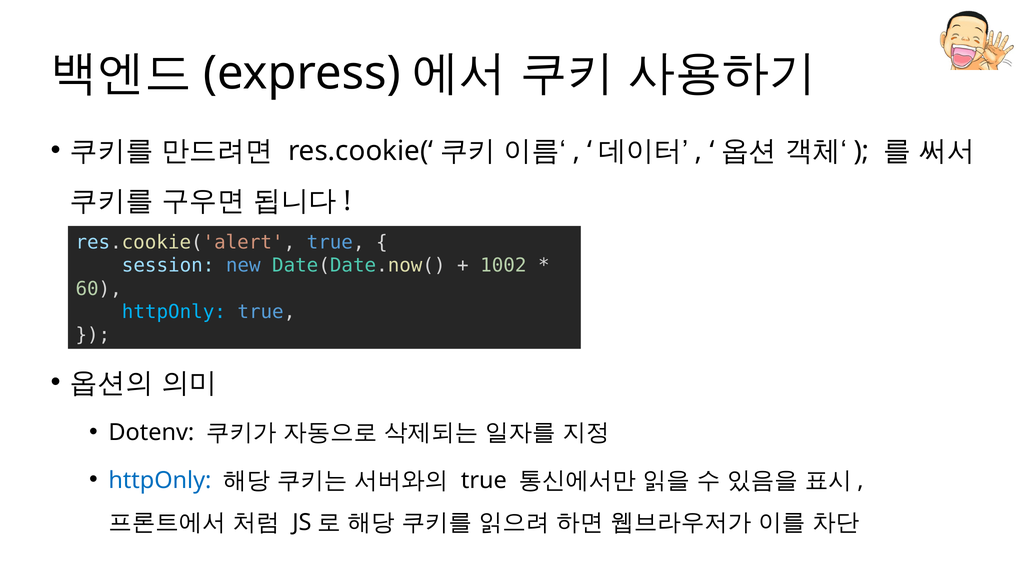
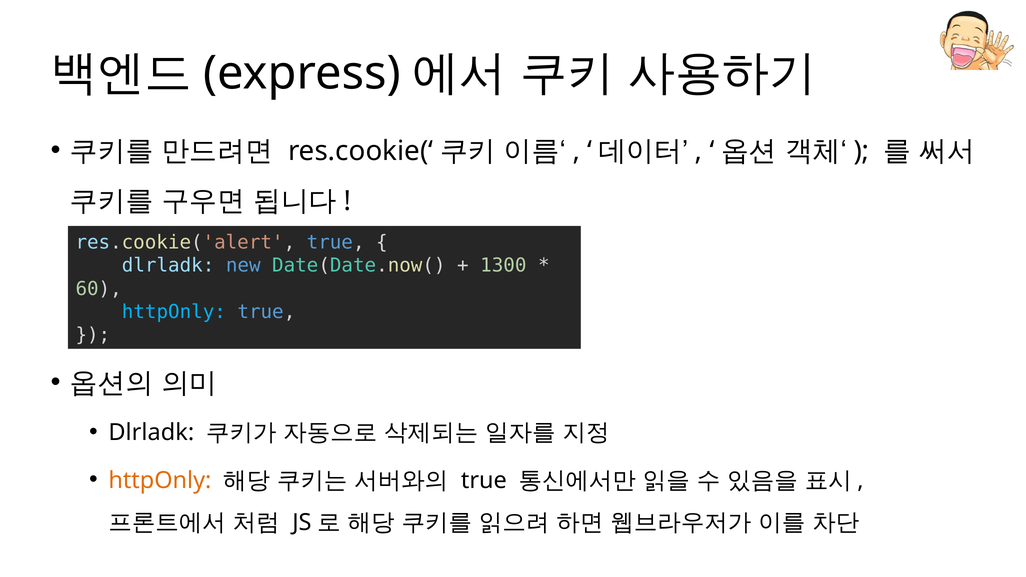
session at (168, 266): session -> dlrladk
1002: 1002 -> 1300
Dotenv at (151, 433): Dotenv -> Dlrladk
httpOnly at (160, 480) colour: blue -> orange
